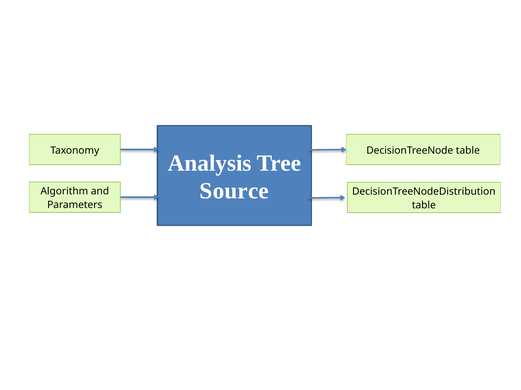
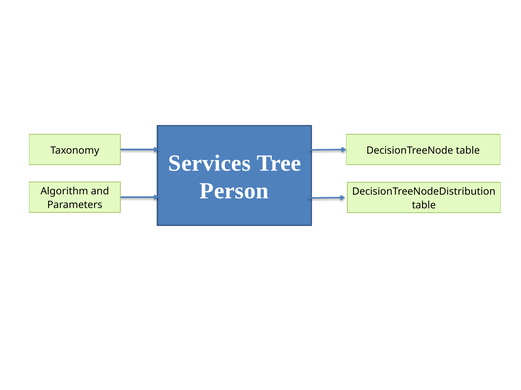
Analysis: Analysis -> Services
Source: Source -> Person
